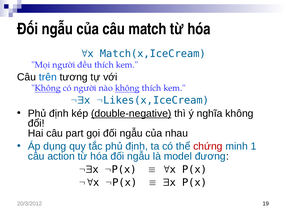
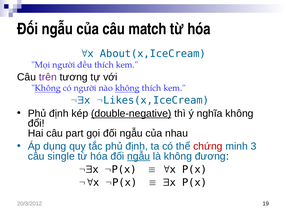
Match(x,IceCream: Match(x,IceCream -> About(x,IceCream
trên colour: blue -> purple
1: 1 -> 3
action: action -> single
ngẫu at (139, 156) underline: none -> present
là model: model -> không
